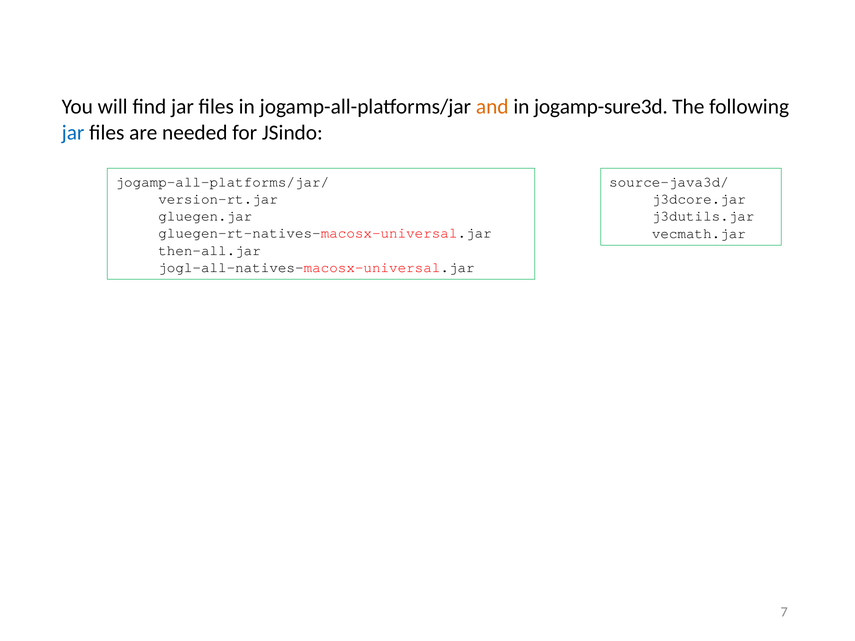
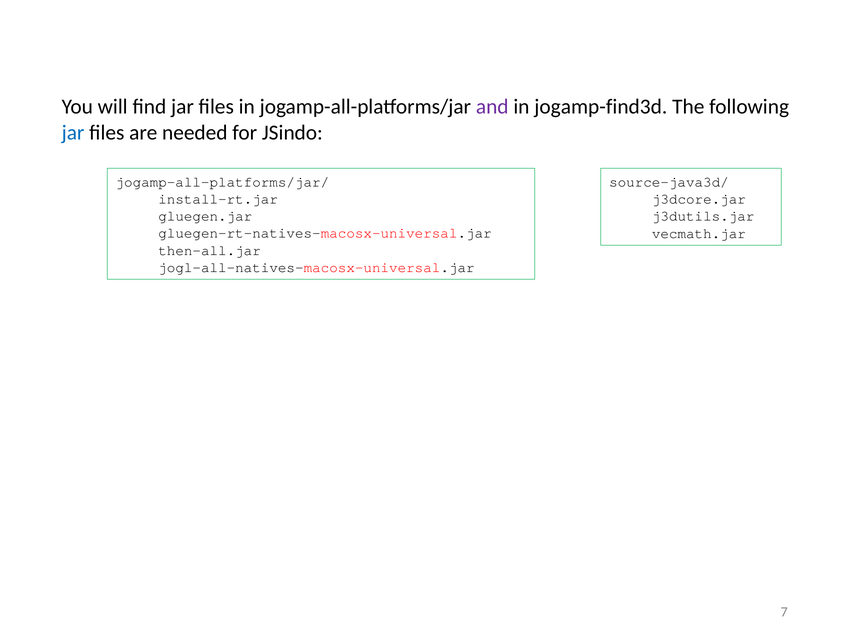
and colour: orange -> purple
jogamp-sure3d: jogamp-sure3d -> jogamp-find3d
version-rt.jar: version-rt.jar -> install-rt.jar
